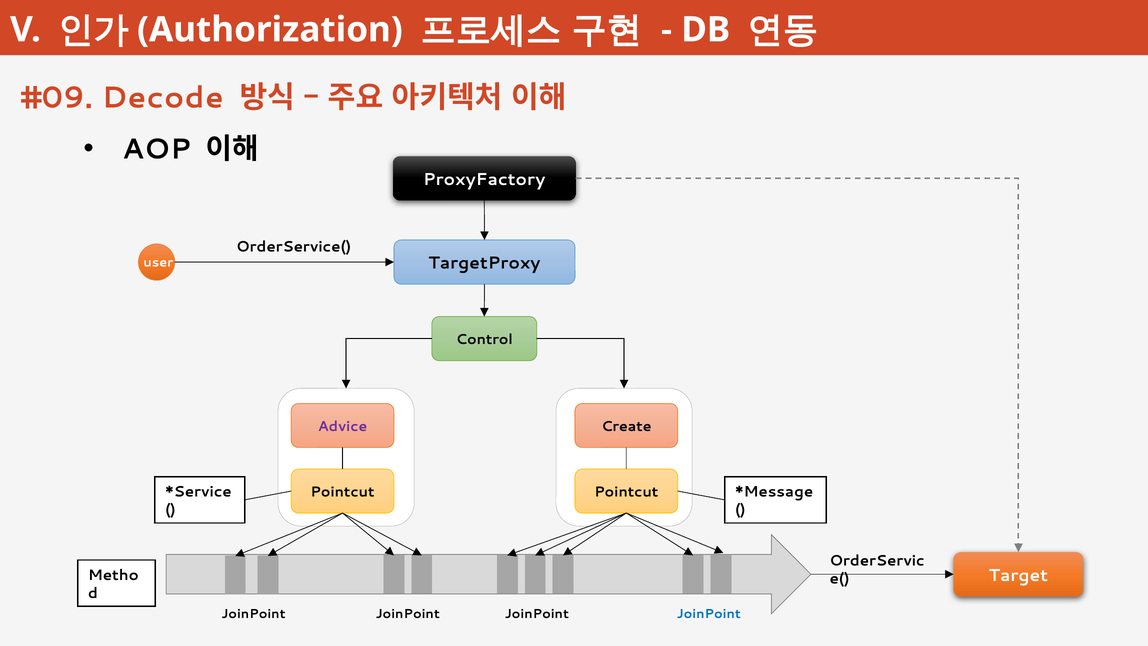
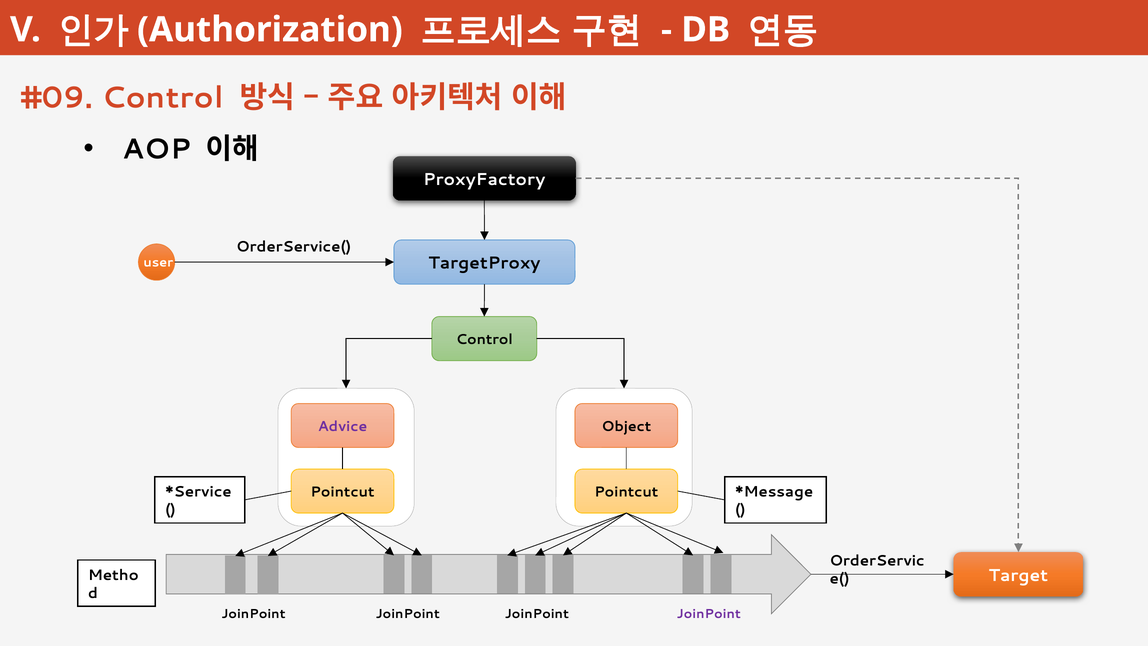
Decode at (163, 98): Decode -> Control
Create: Create -> Object
JoinPoint at (709, 614) colour: blue -> purple
